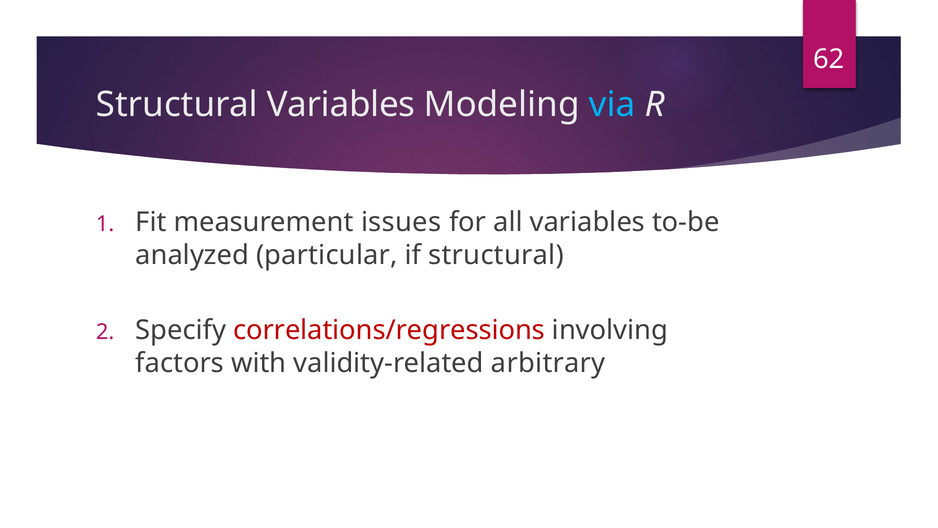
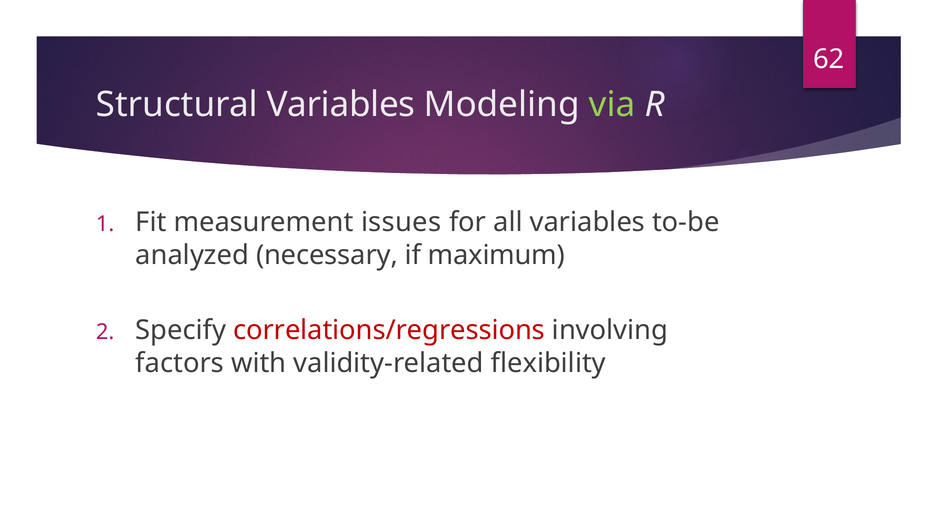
via colour: light blue -> light green
particular: particular -> necessary
if structural: structural -> maximum
arbitrary: arbitrary -> flexibility
